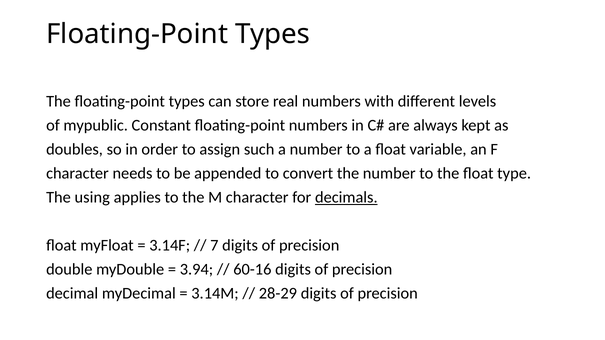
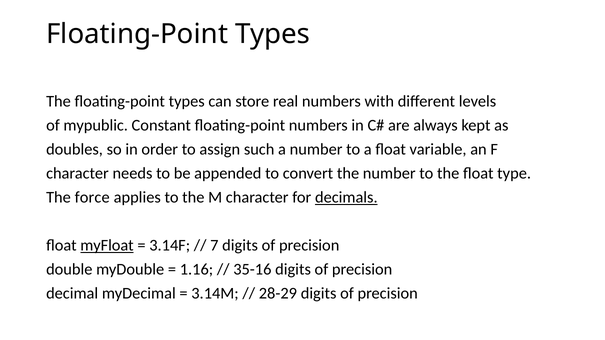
using: using -> force
myFloat underline: none -> present
3.94: 3.94 -> 1.16
60-16: 60-16 -> 35-16
